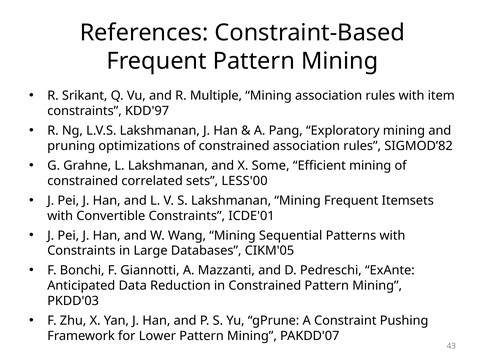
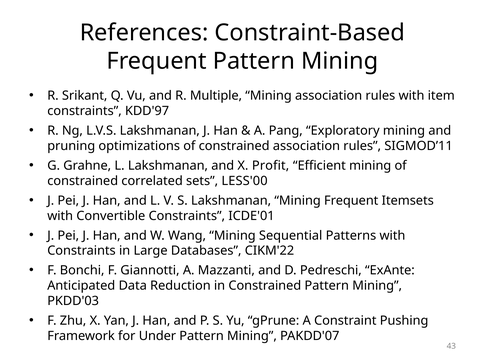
SIGMOD’82: SIGMOD’82 -> SIGMOD’11
Some: Some -> Profit
CIKM'05: CIKM'05 -> CIKM'22
Lower: Lower -> Under
